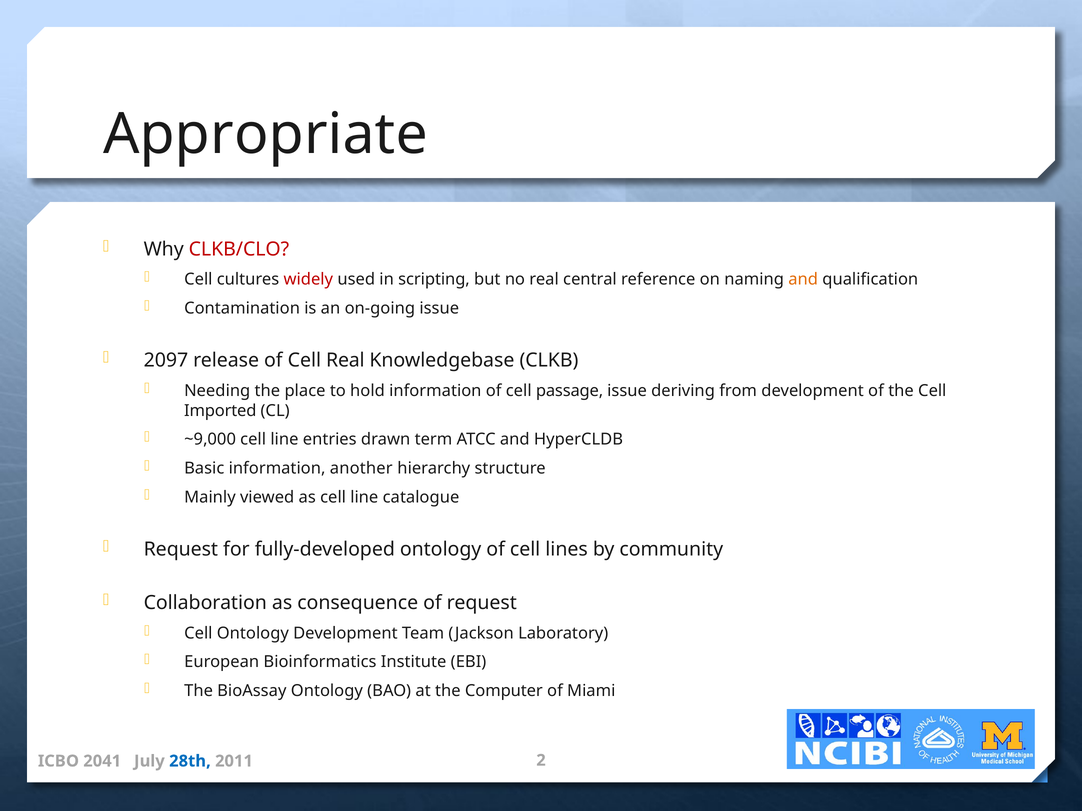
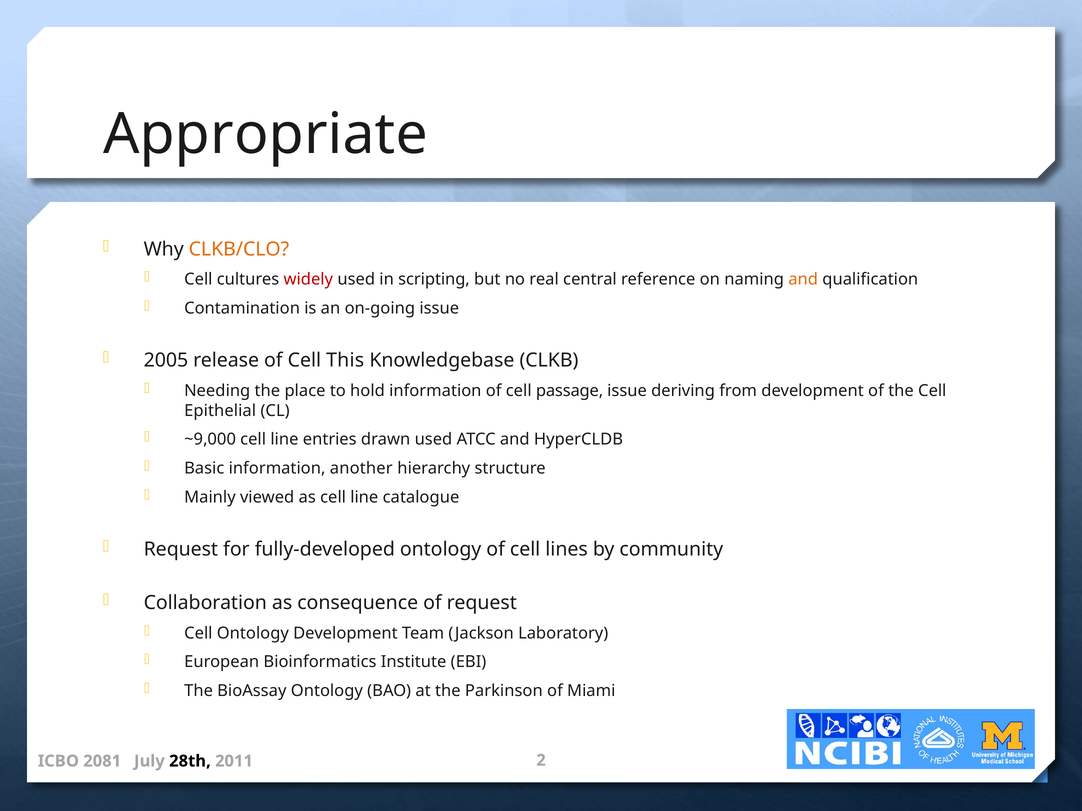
CLKB/CLO colour: red -> orange
2097: 2097 -> 2005
Cell Real: Real -> This
Imported: Imported -> Epithelial
drawn term: term -> used
Computer: Computer -> Parkinson
2041: 2041 -> 2081
28th colour: blue -> black
